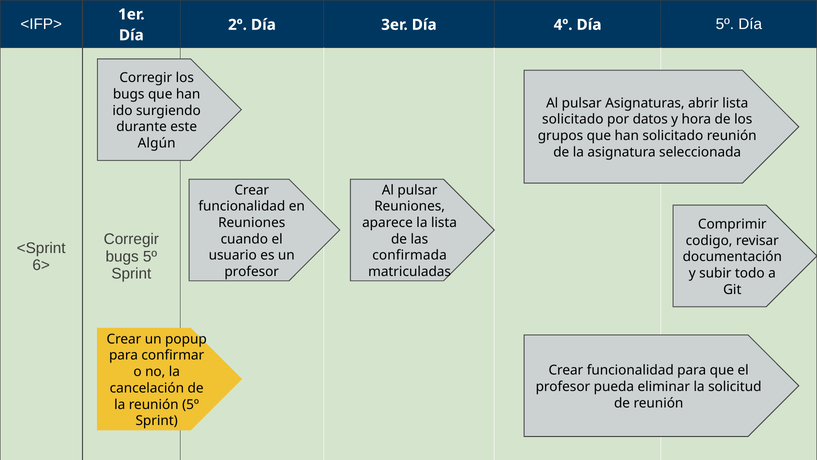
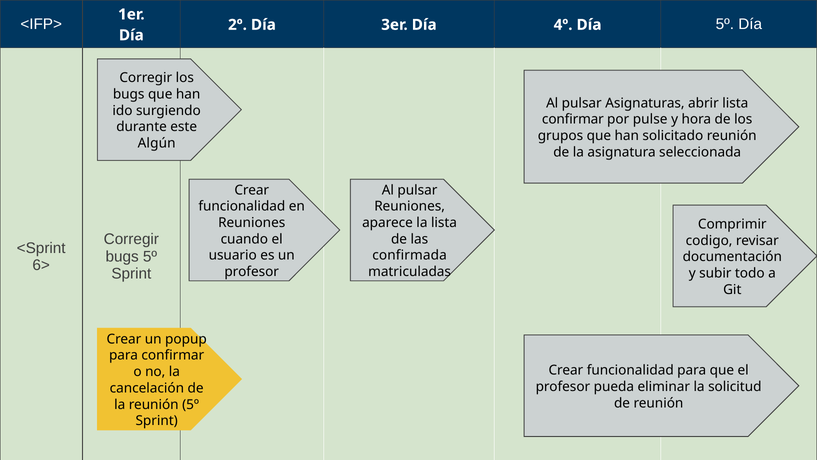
solicitado at (573, 119): solicitado -> confirmar
datos: datos -> pulse
